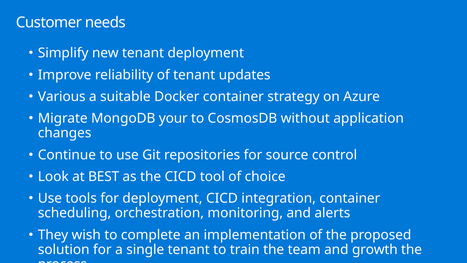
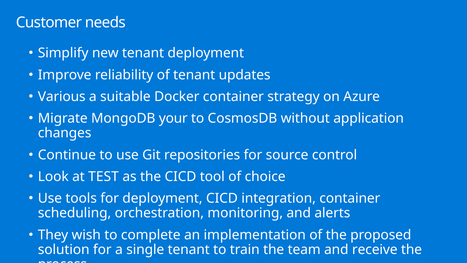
BEST: BEST -> TEST
growth: growth -> receive
